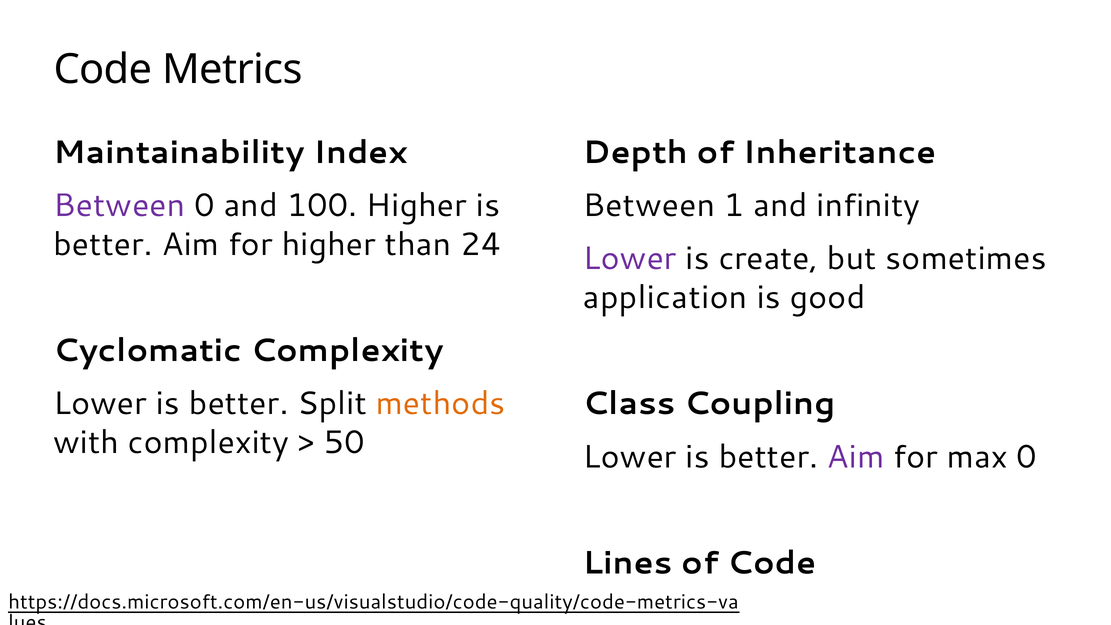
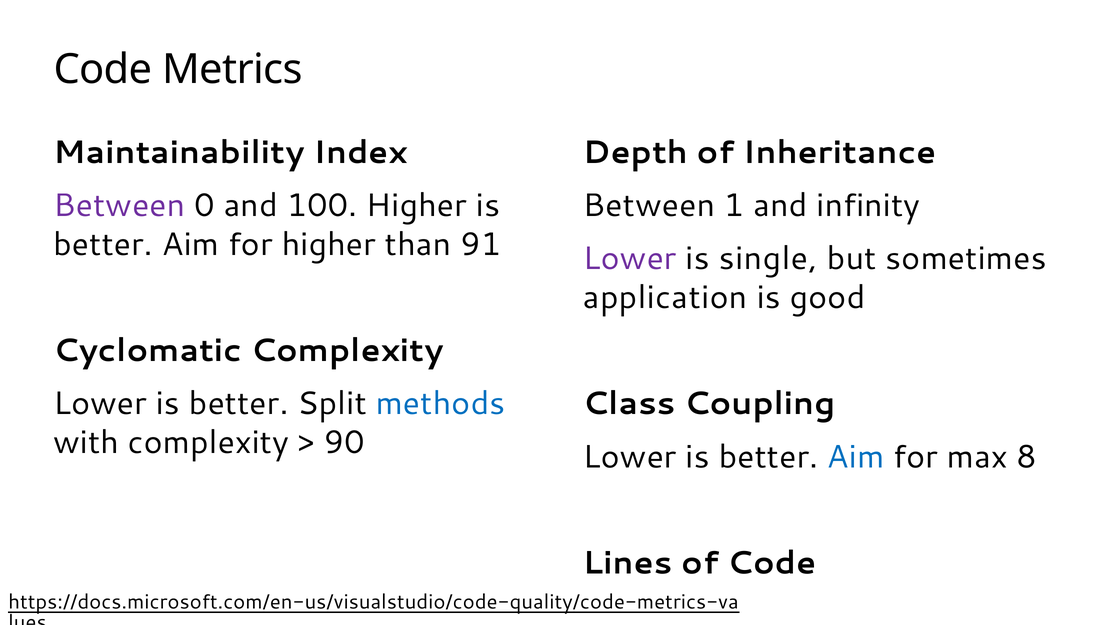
24: 24 -> 91
create: create -> single
methods colour: orange -> blue
50: 50 -> 90
Aim at (856, 457) colour: purple -> blue
max 0: 0 -> 8
